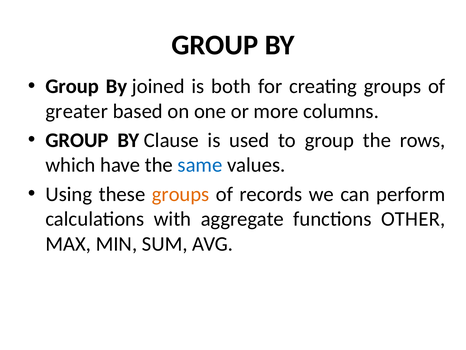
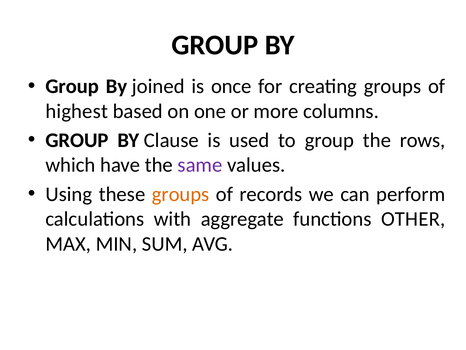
both: both -> once
greater: greater -> highest
same colour: blue -> purple
